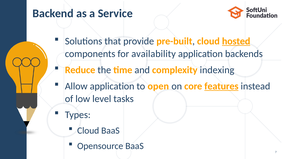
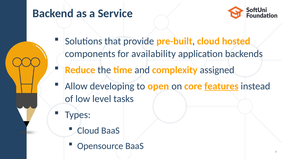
hosted underline: present -> none
indexing: indexing -> assigned
Allow application: application -> developing
